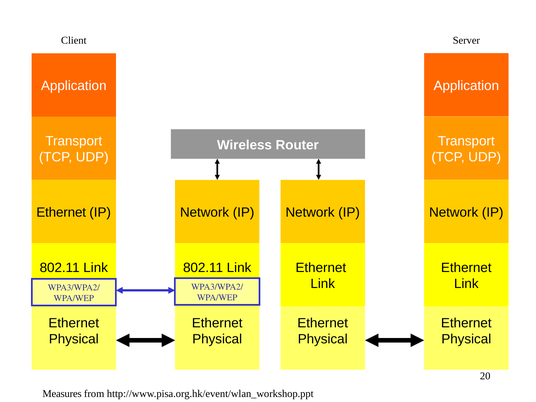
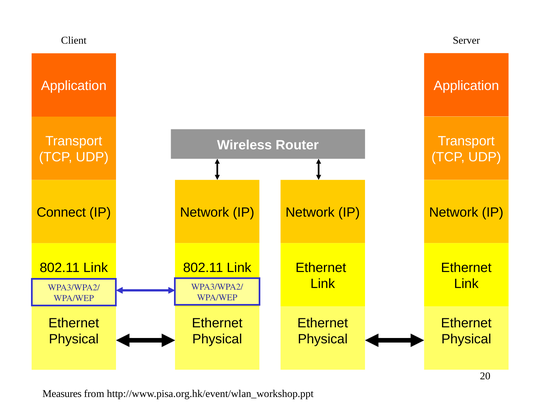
Ethernet at (61, 213): Ethernet -> Connect
